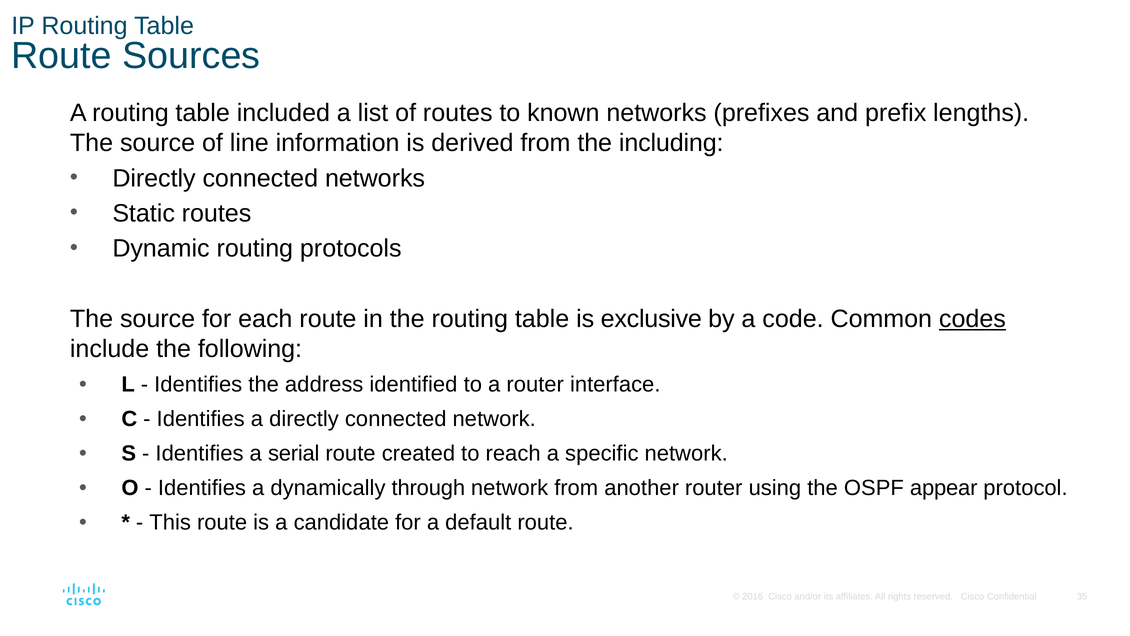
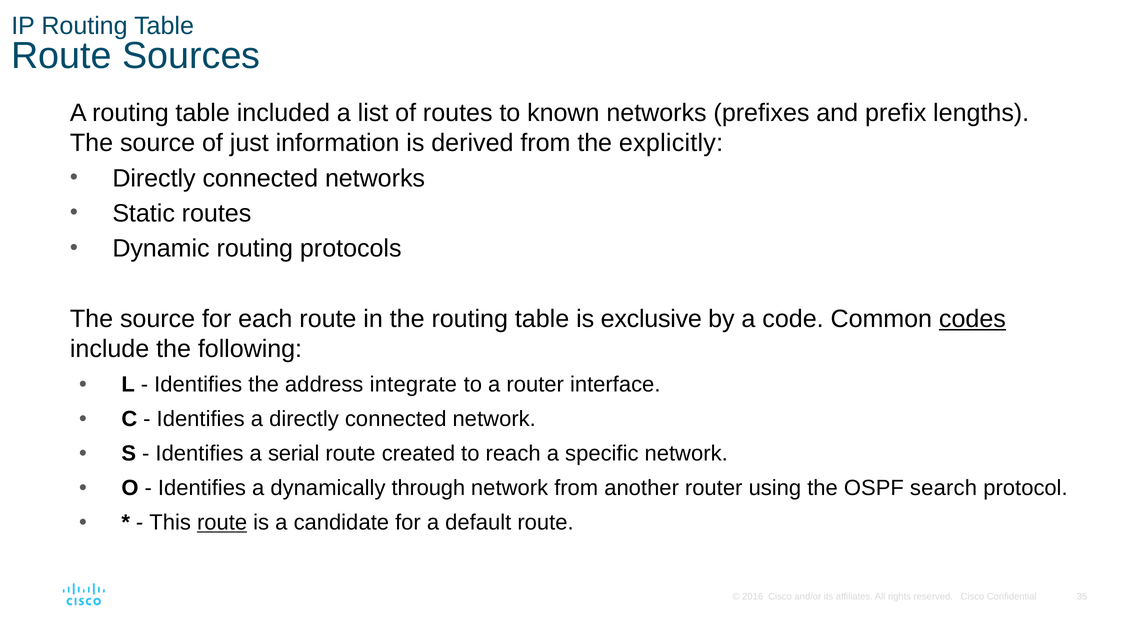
line: line -> just
including: including -> explicitly
identified: identified -> integrate
appear: appear -> search
route at (222, 522) underline: none -> present
